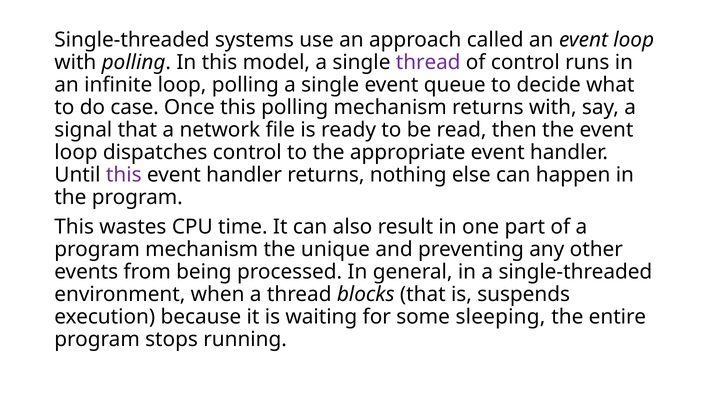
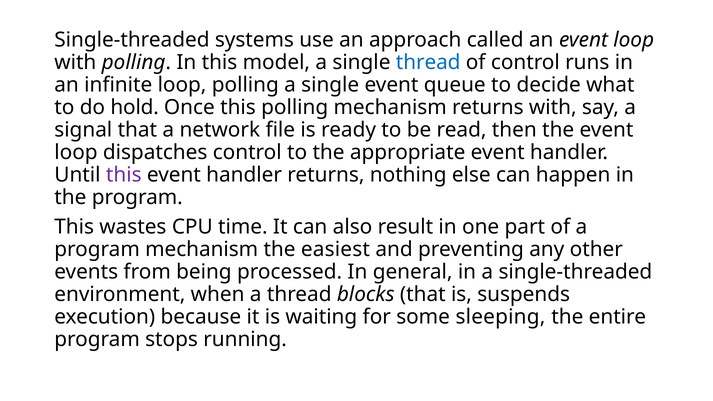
thread at (428, 62) colour: purple -> blue
case: case -> hold
unique: unique -> easiest
